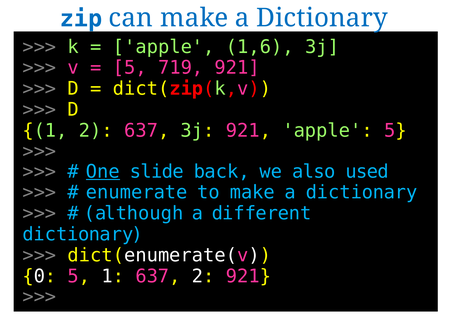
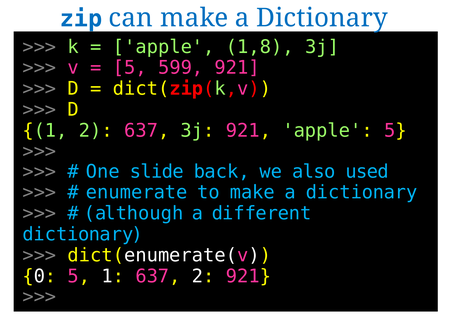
1,6: 1,6 -> 1,8
719: 719 -> 599
One underline: present -> none
